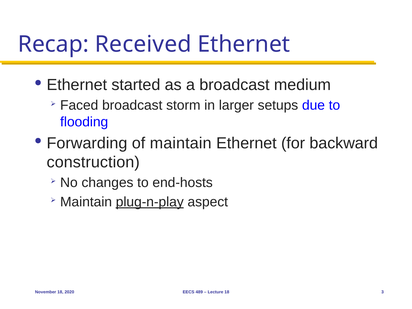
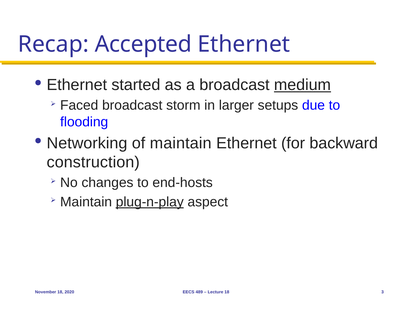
Received: Received -> Accepted
medium underline: none -> present
Forwarding: Forwarding -> Networking
